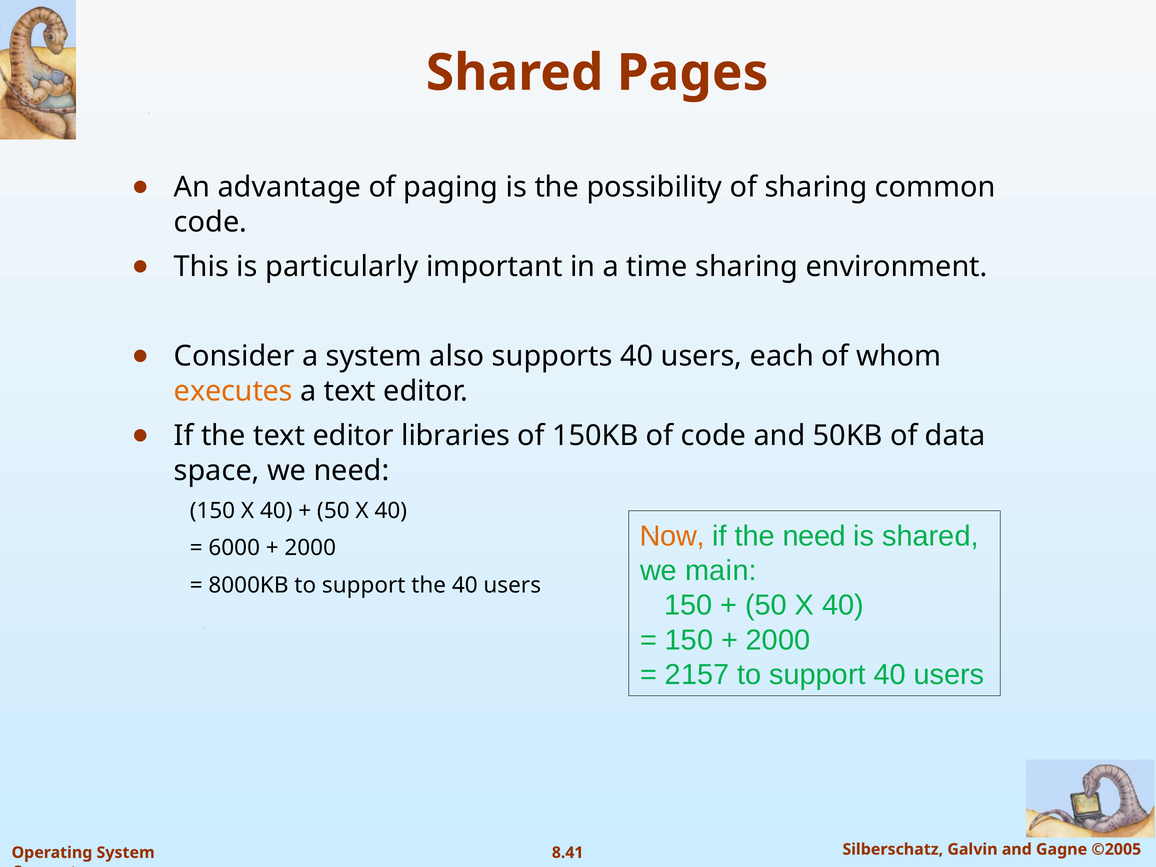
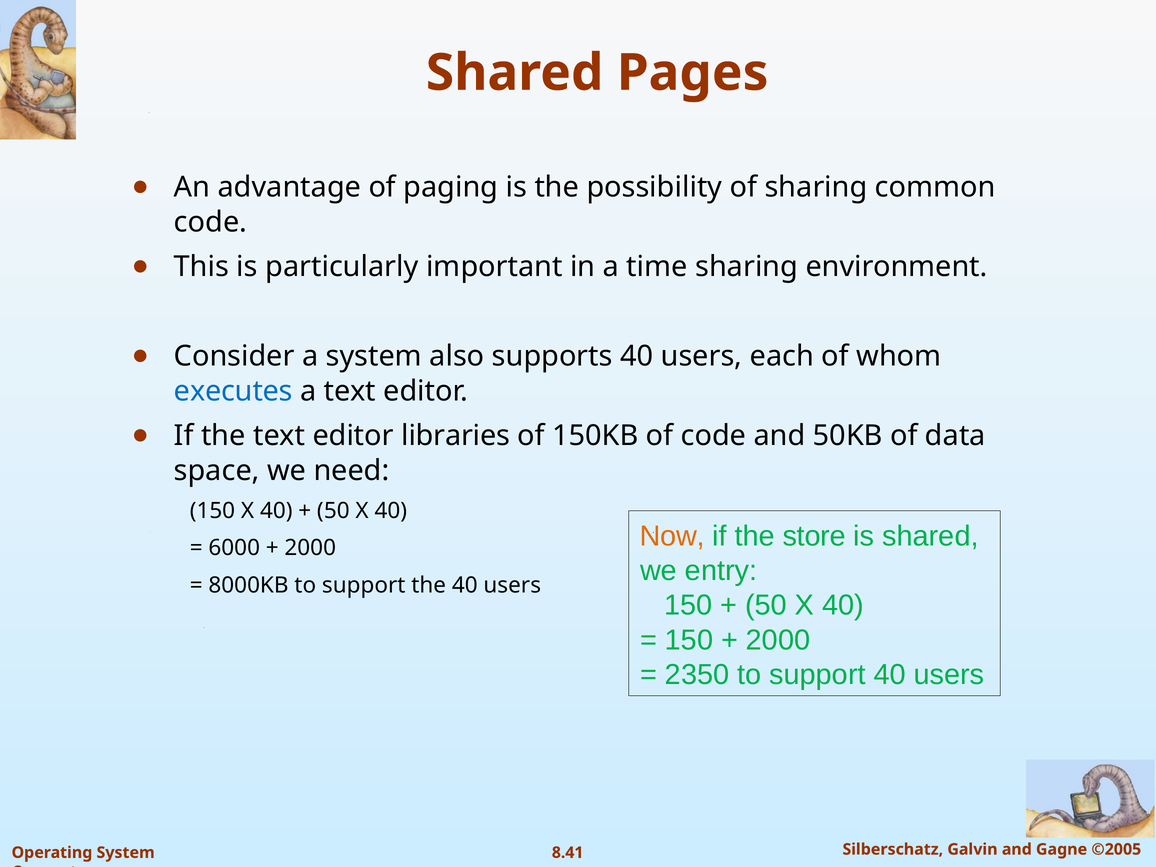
executes colour: orange -> blue
the need: need -> store
main: main -> entry
2157: 2157 -> 2350
